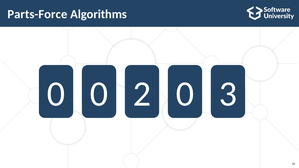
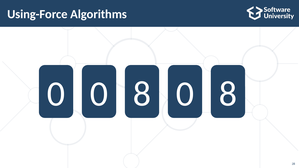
Parts-Force: Parts-Force -> Using-Force
0 0 2: 2 -> 8
3 at (228, 94): 3 -> 8
